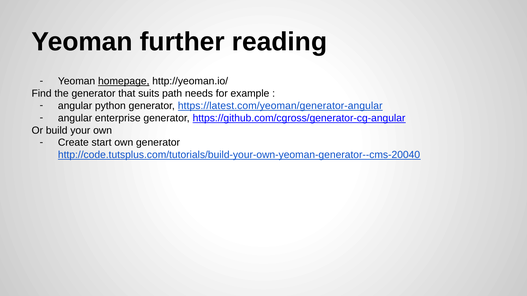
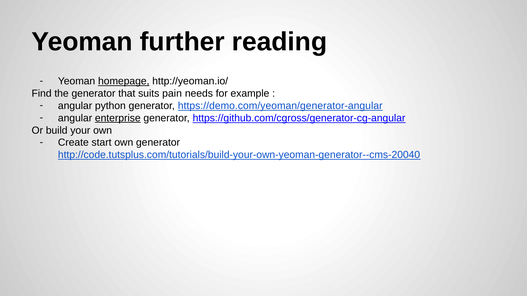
path: path -> pain
https://latest.com/yeoman/generator-angular: https://latest.com/yeoman/generator-angular -> https://demo.com/yeoman/generator-angular
enterprise underline: none -> present
